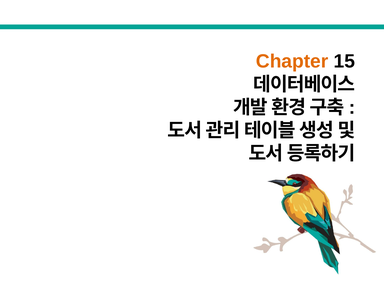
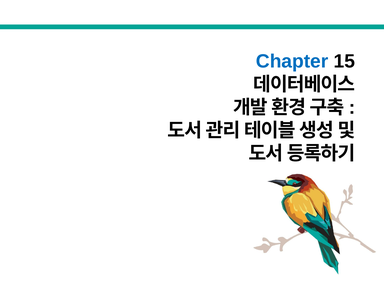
Chapter colour: orange -> blue
